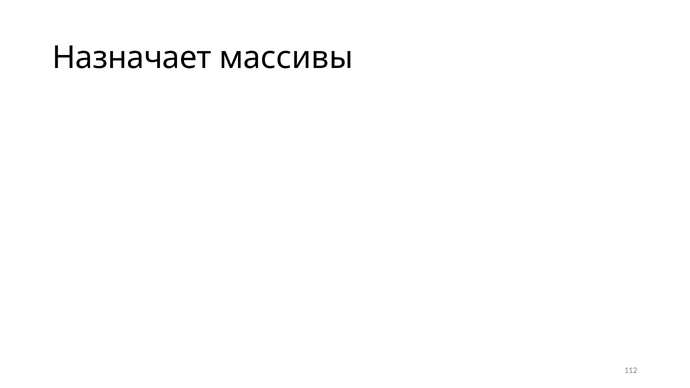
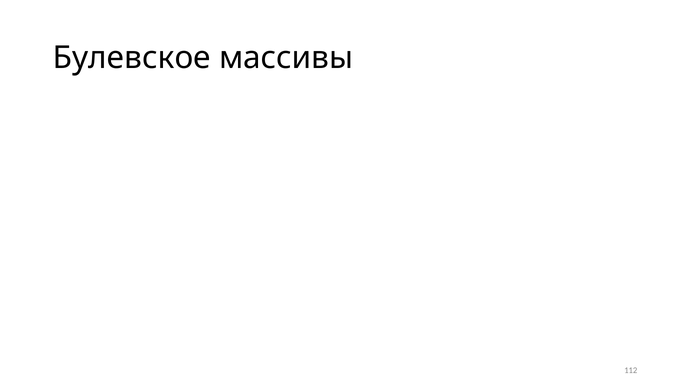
Назначает: Назначает -> Булевское
